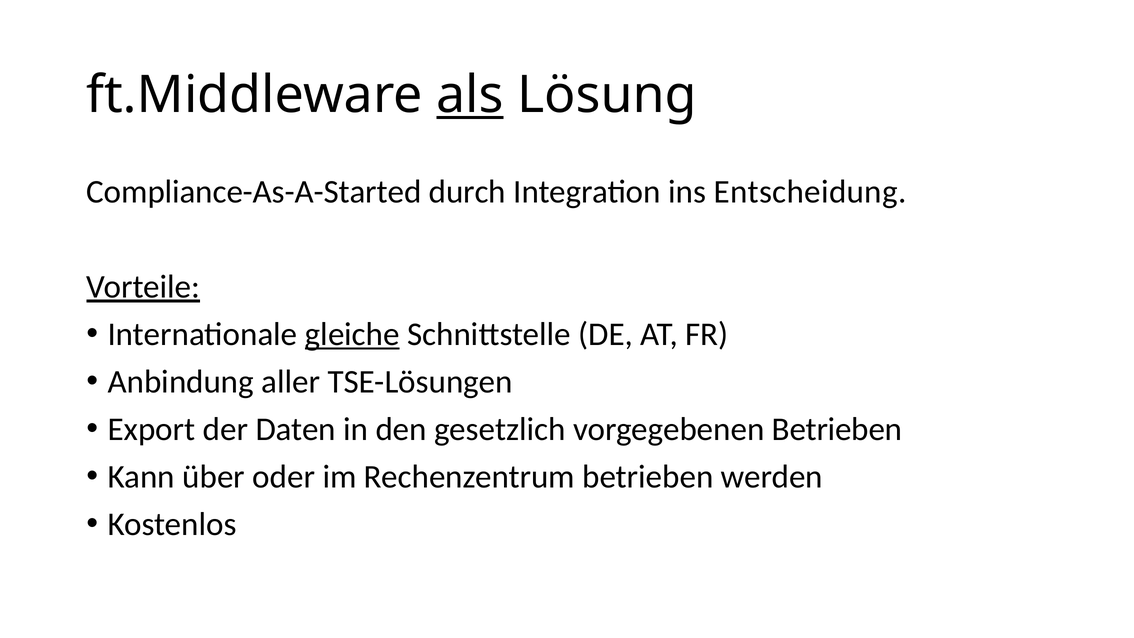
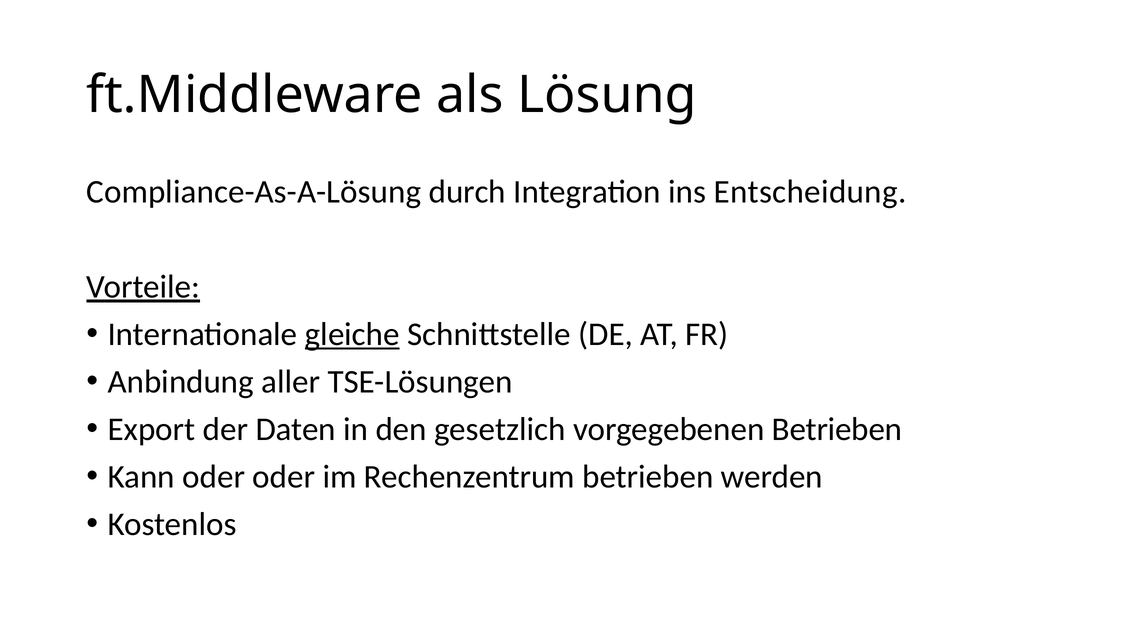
als underline: present -> none
Compliance-As-A-Started: Compliance-As-A-Started -> Compliance-As-A-Lösung
Kann über: über -> oder
